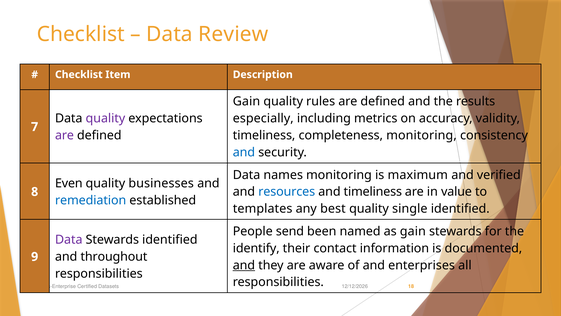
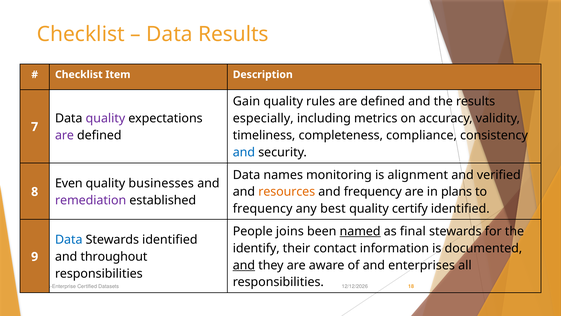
Data Review: Review -> Results
completeness monitoring: monitoring -> compliance
maximum: maximum -> alignment
resources colour: blue -> orange
and timeliness: timeliness -> frequency
value: value -> plans
remediation colour: blue -> purple
templates at (263, 208): templates -> frequency
single: single -> certify
send: send -> joins
named underline: none -> present
as gain: gain -> final
Data at (69, 240) colour: purple -> blue
